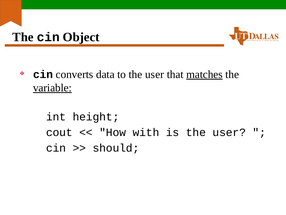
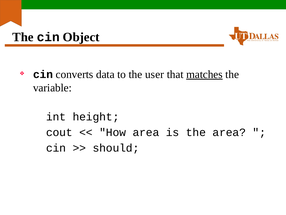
variable underline: present -> none
How with: with -> area
is the user: user -> area
